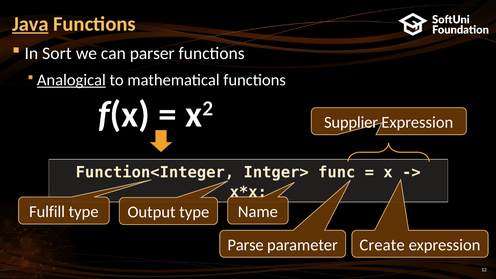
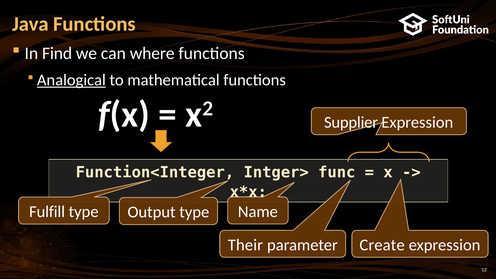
Java underline: present -> none
Sort: Sort -> Find
parser: parser -> where
Parse: Parse -> Their
